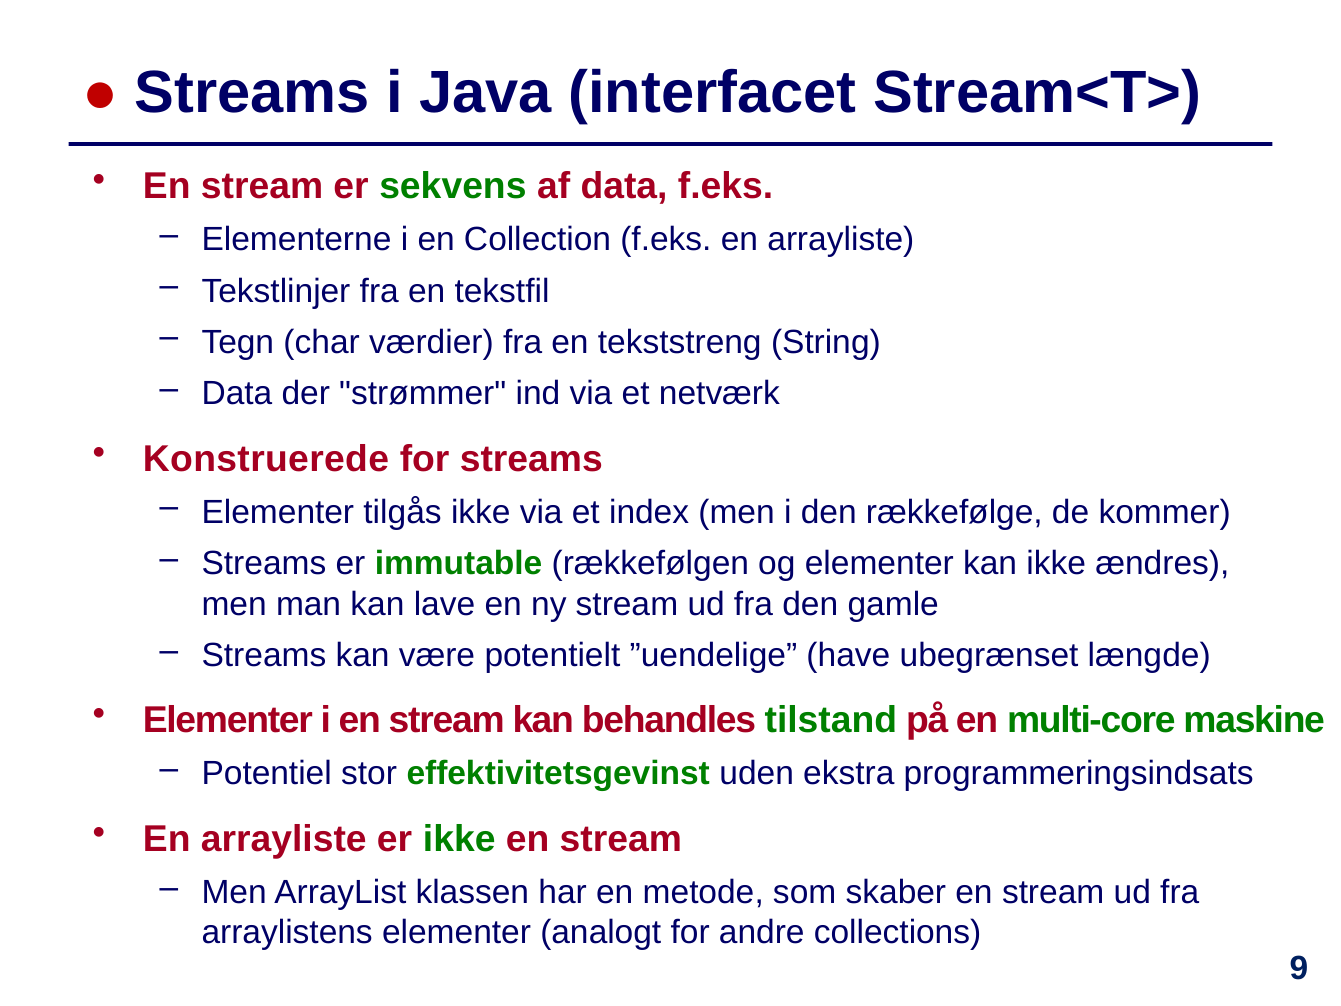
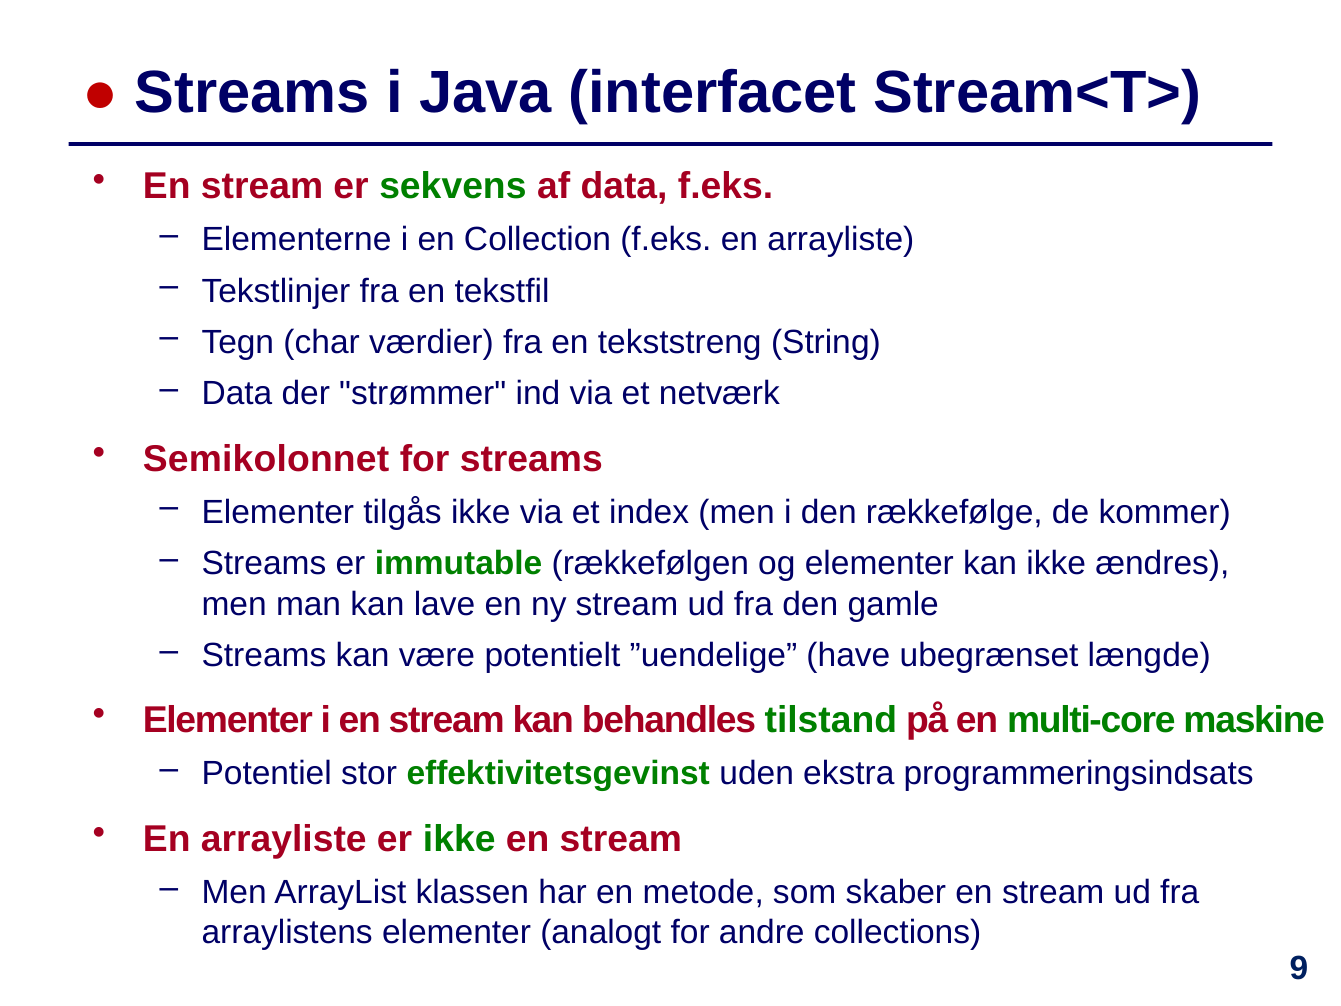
Konstruerede: Konstruerede -> Semikolonnet
